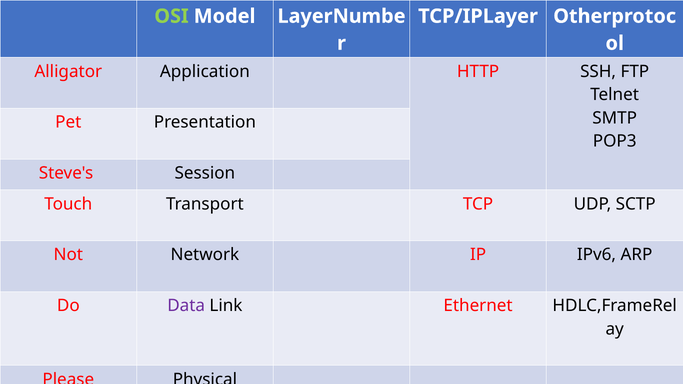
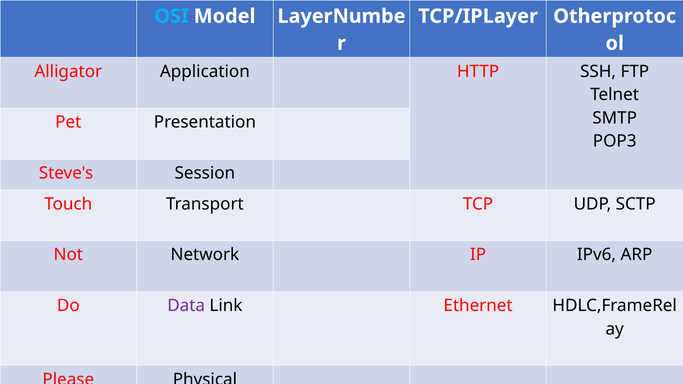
OSI colour: light green -> light blue
